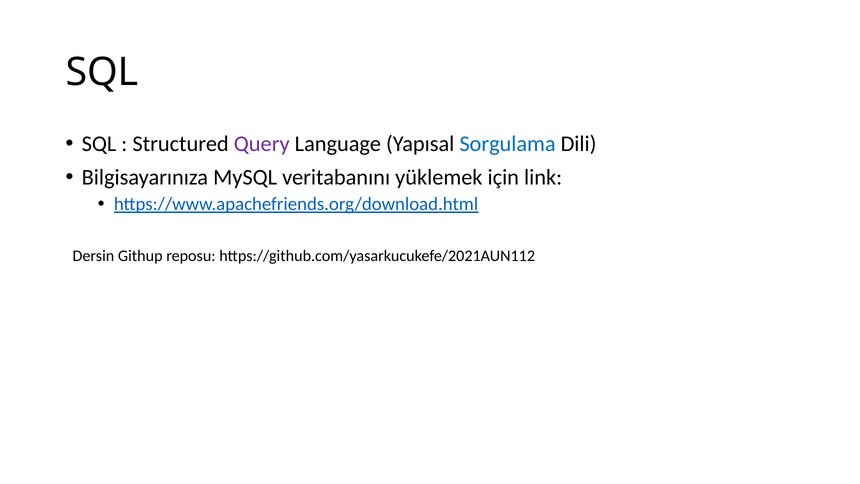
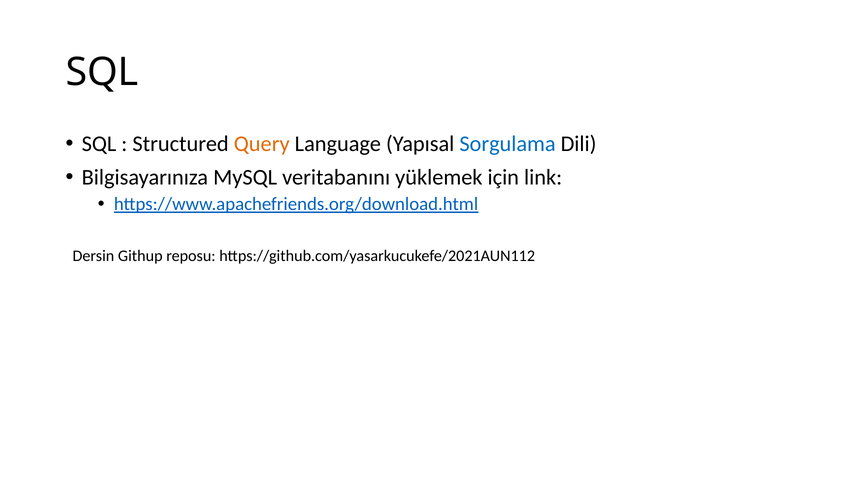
Query colour: purple -> orange
